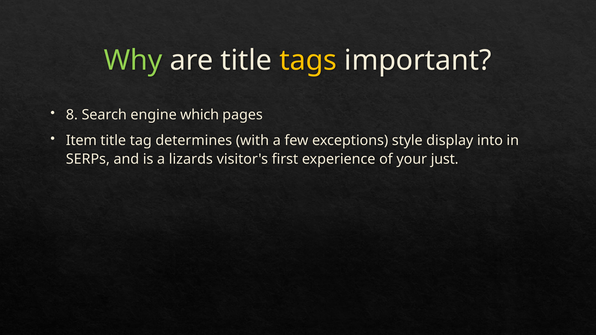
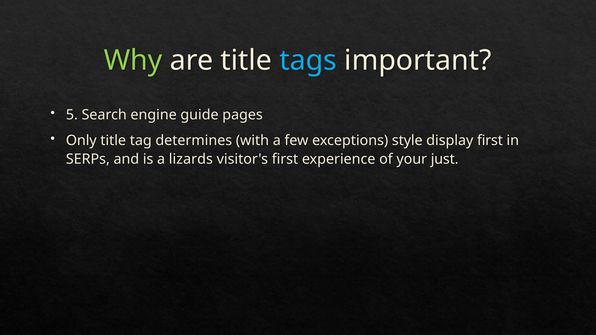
tags colour: yellow -> light blue
8: 8 -> 5
which: which -> guide
Item: Item -> Only
display into: into -> first
